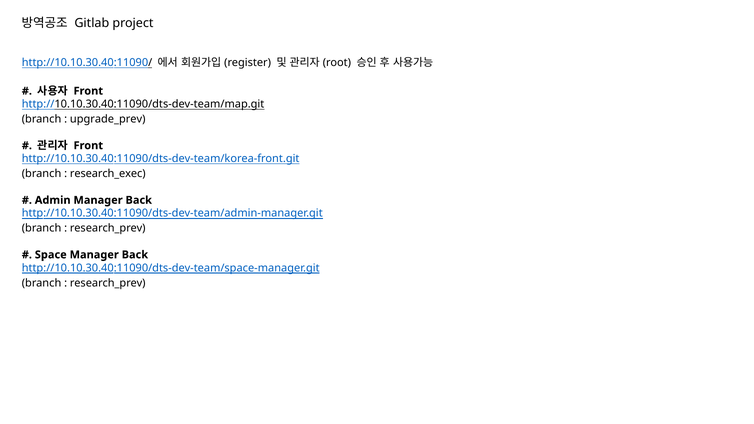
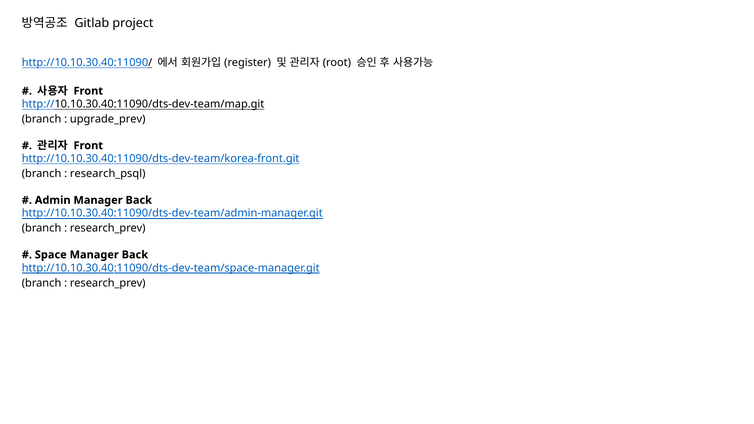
research_exec: research_exec -> research_psql
